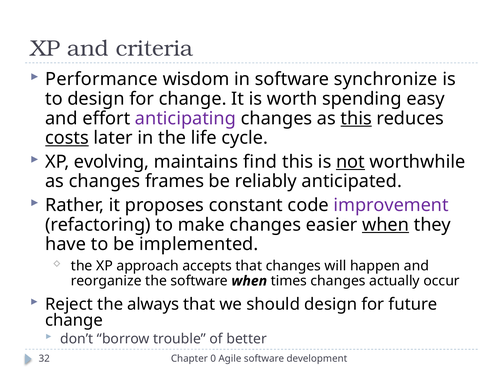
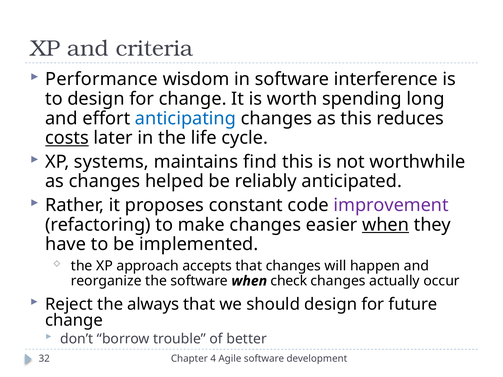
synchronize: synchronize -> interference
easy: easy -> long
anticipating colour: purple -> blue
this at (356, 118) underline: present -> none
evolving: evolving -> systems
not underline: present -> none
frames: frames -> helped
times: times -> check
0: 0 -> 4
